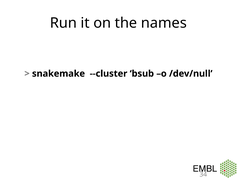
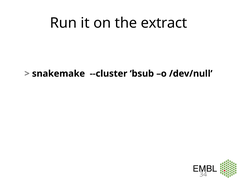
names: names -> extract
